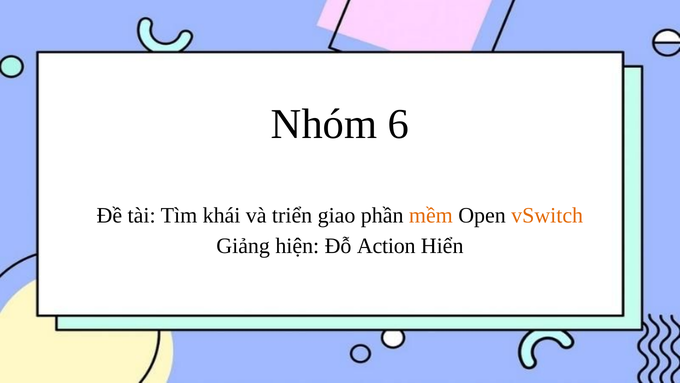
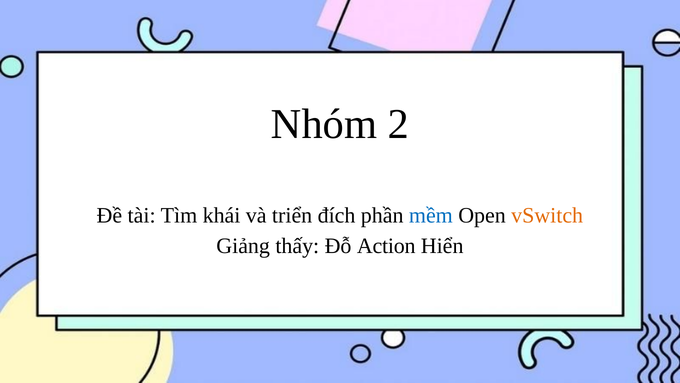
6: 6 -> 2
giao: giao -> đích
mềm colour: orange -> blue
hiện: hiện -> thấy
